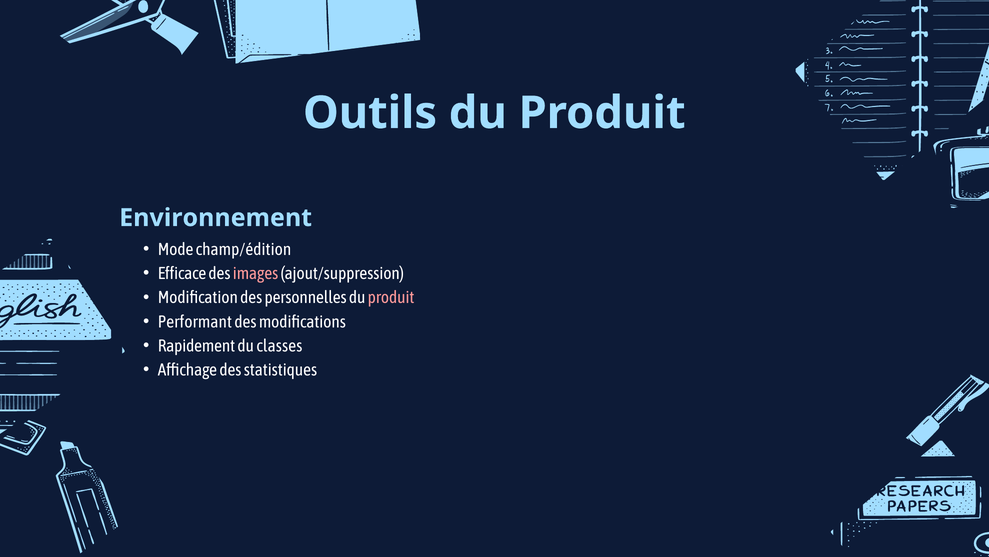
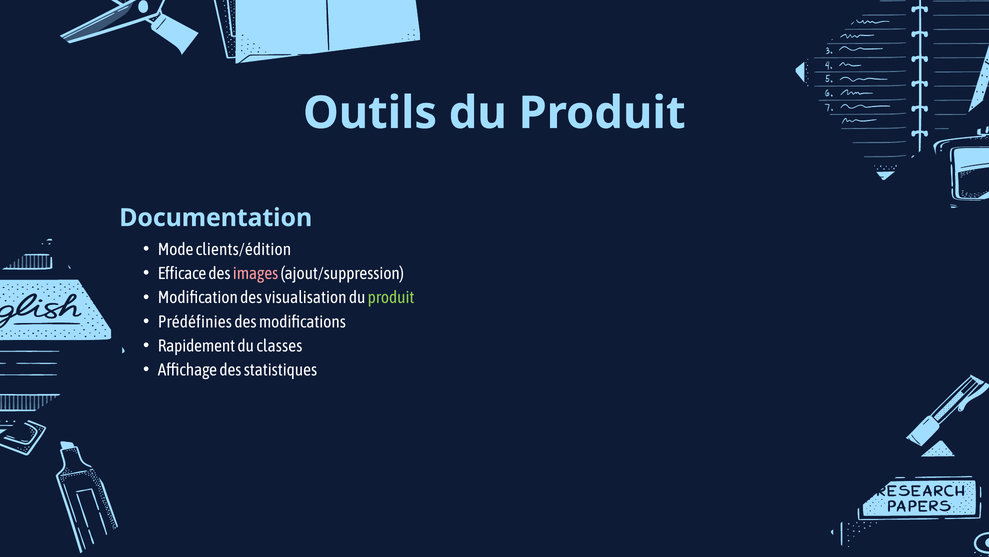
Environnement: Environnement -> Documentation
champ/édition: champ/édition -> clients/édition
personnelles: personnelles -> visualisation
produit at (391, 297) colour: pink -> light green
Performant: Performant -> Prédéfinies
